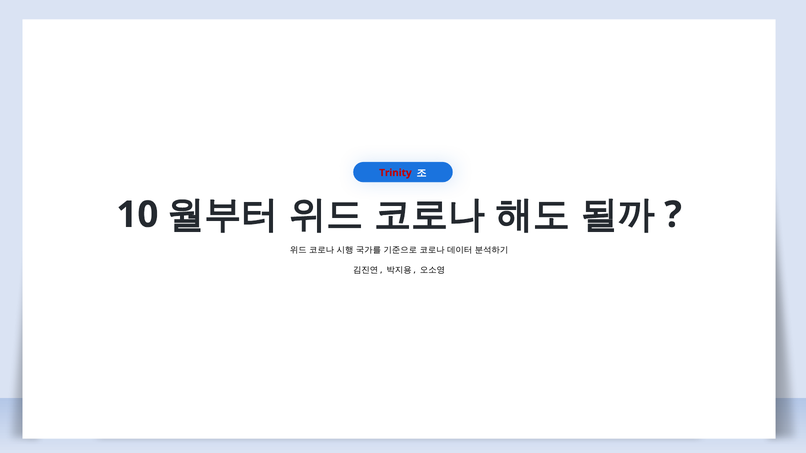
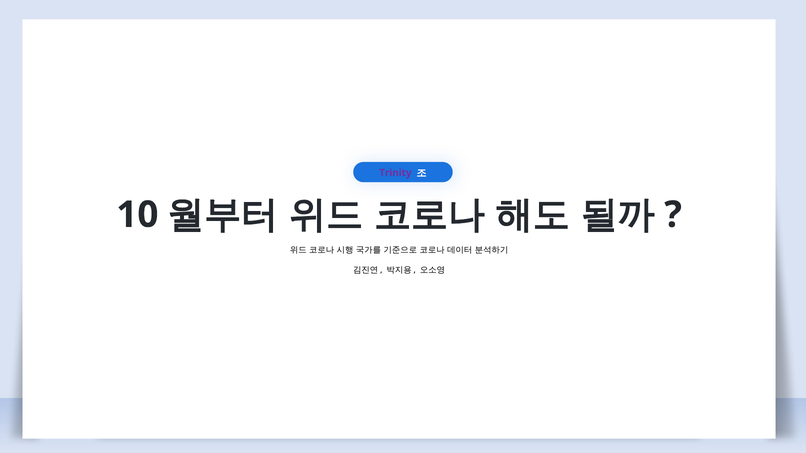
Trinity colour: red -> purple
